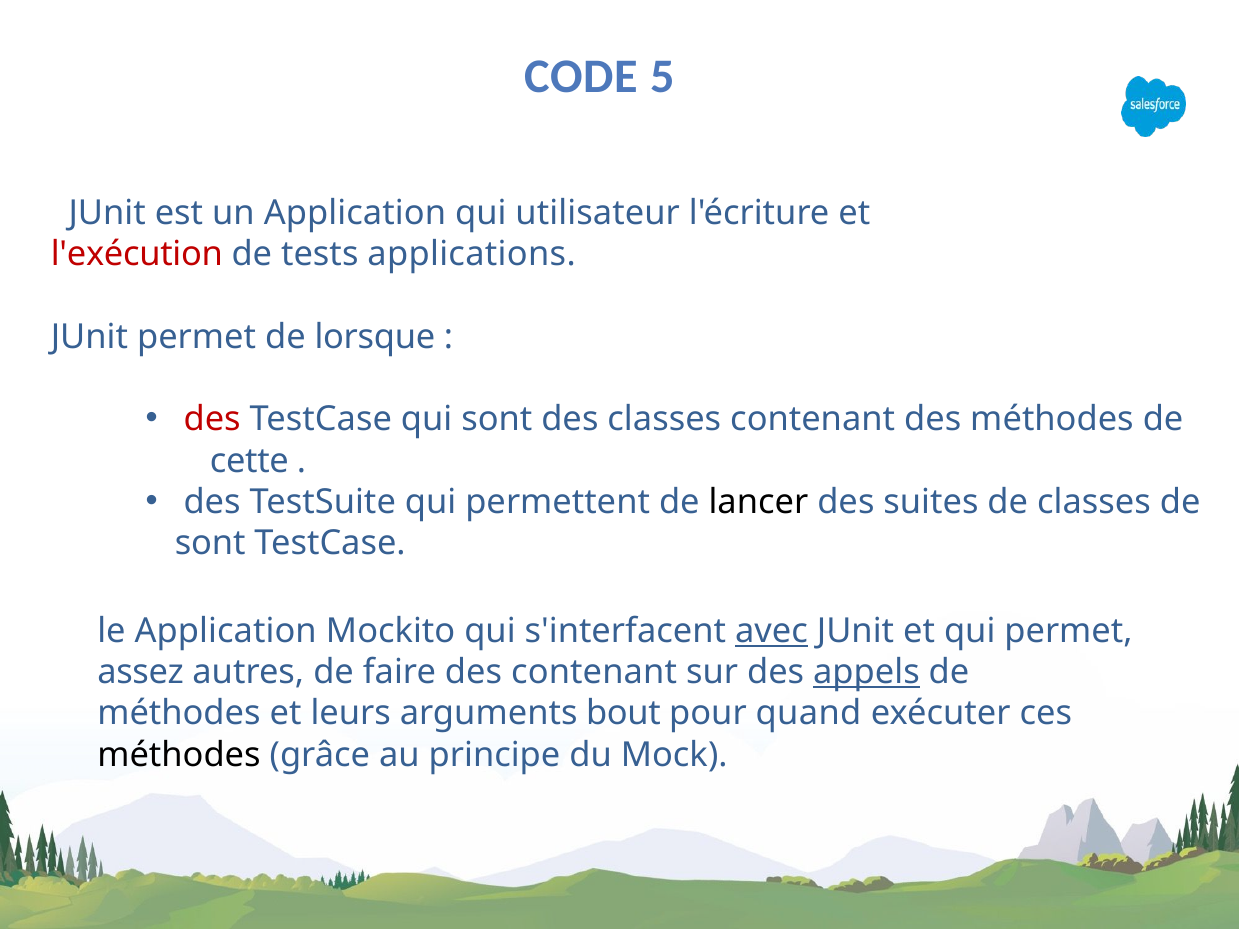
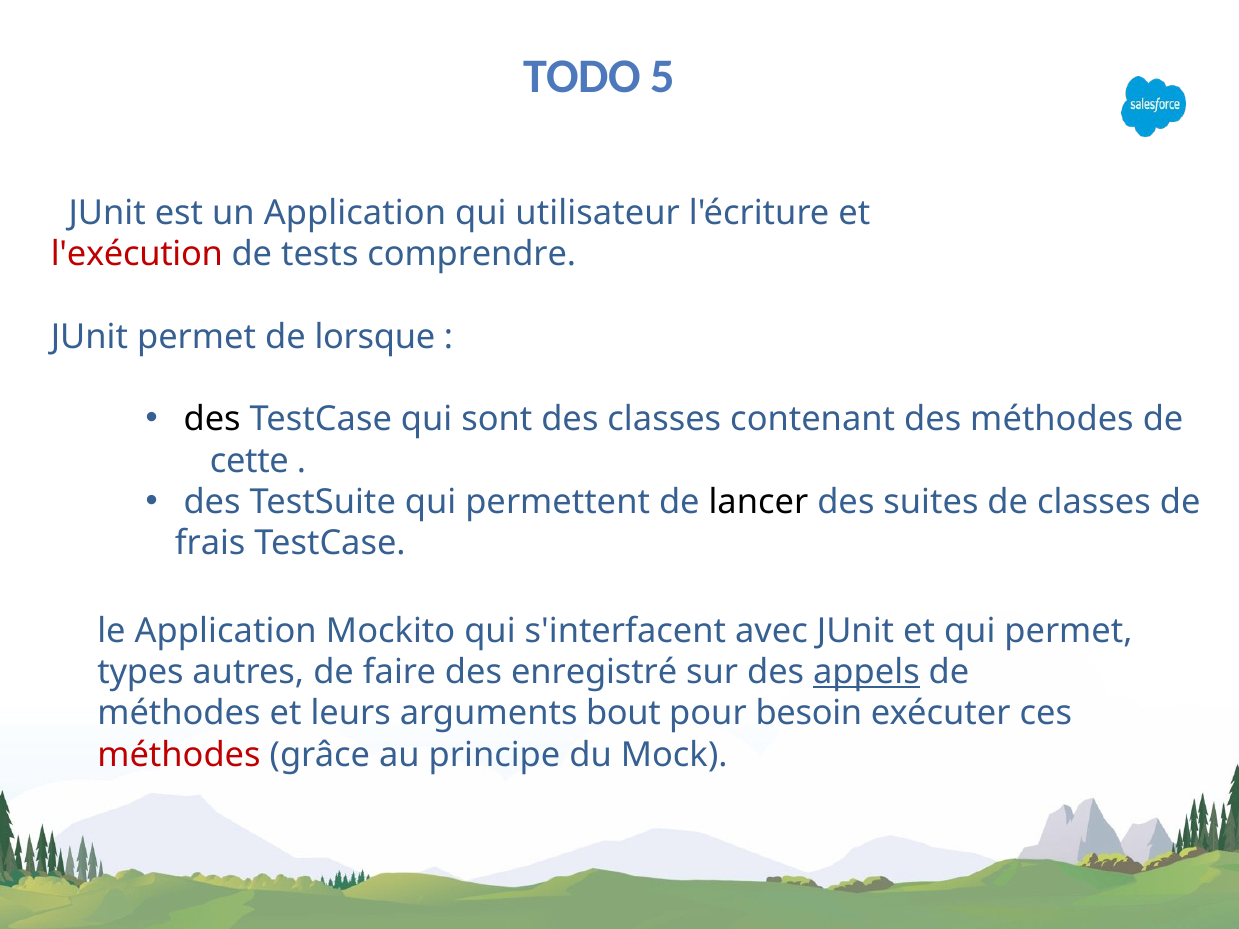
CODE: CODE -> TODO
applications: applications -> comprendre
des at (212, 420) colour: red -> black
sont at (210, 544): sont -> frais
avec underline: present -> none
assez: assez -> types
des contenant: contenant -> enregistré
quand: quand -> besoin
méthodes at (179, 755) colour: black -> red
